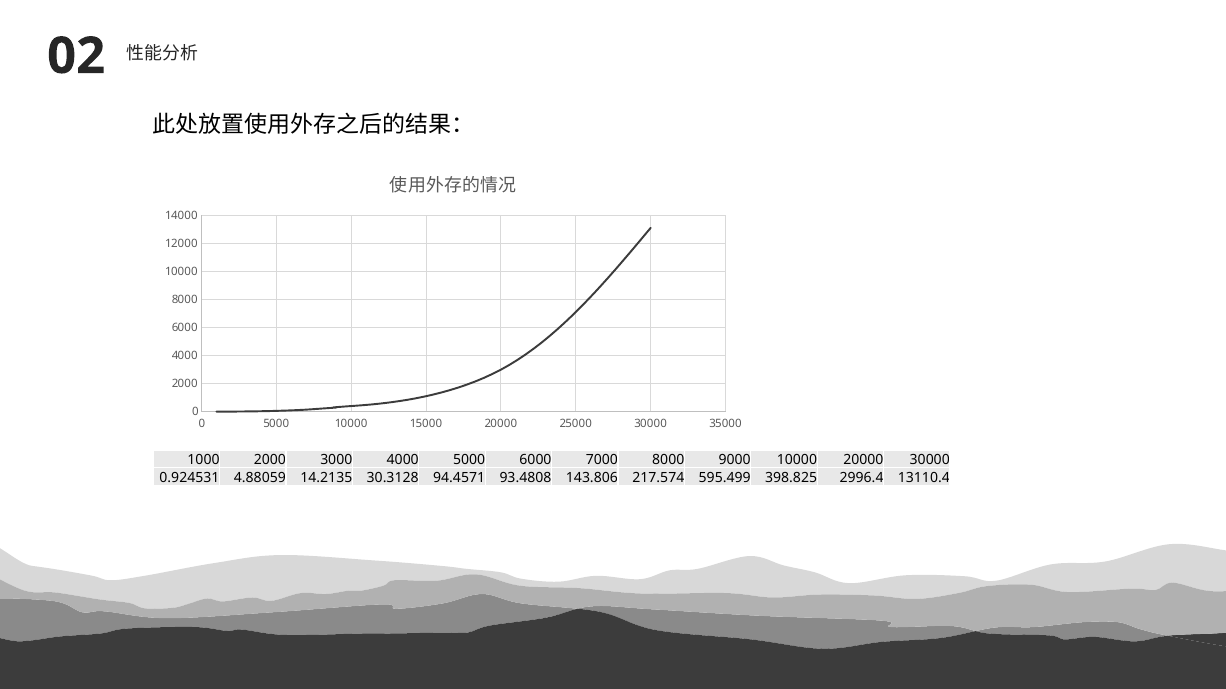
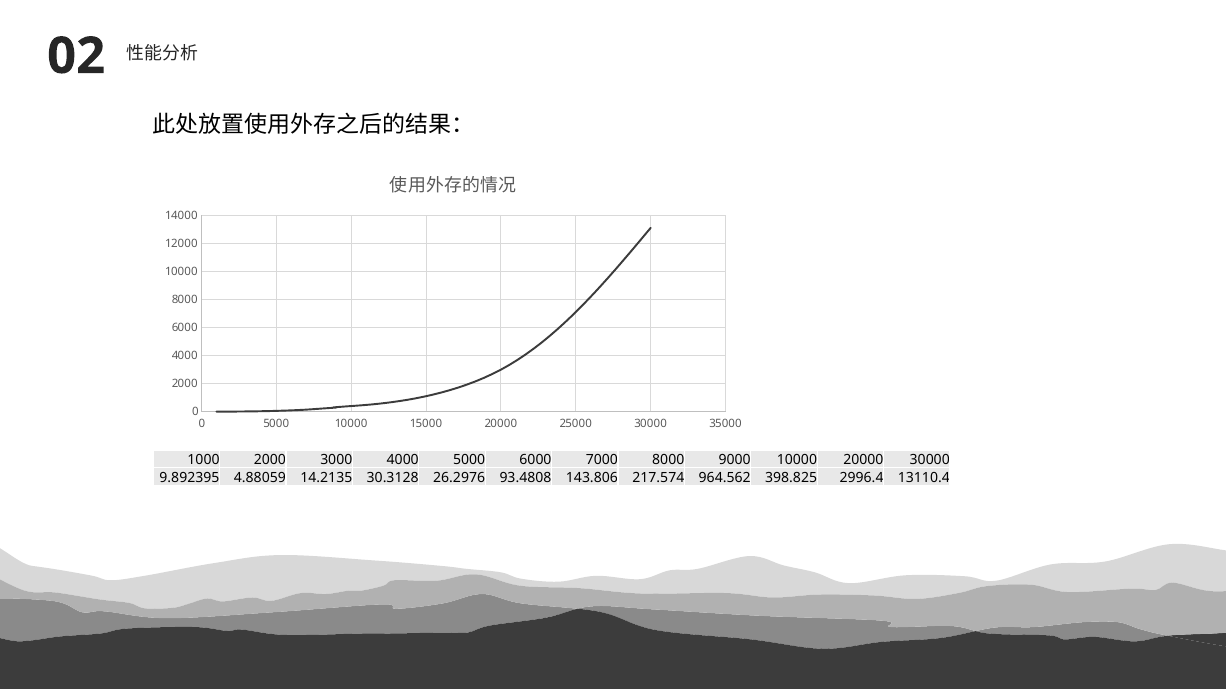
0.924531: 0.924531 -> 9.892395
94.4571: 94.4571 -> 26.2976
595.499: 595.499 -> 964.562
